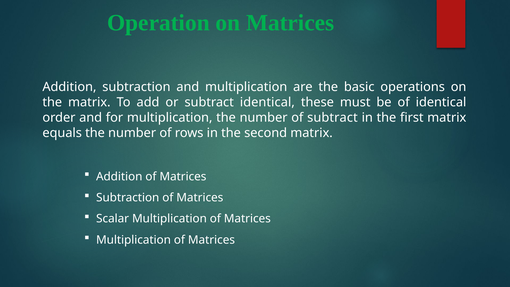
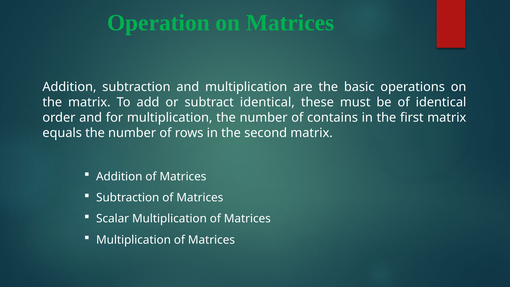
of subtract: subtract -> contains
